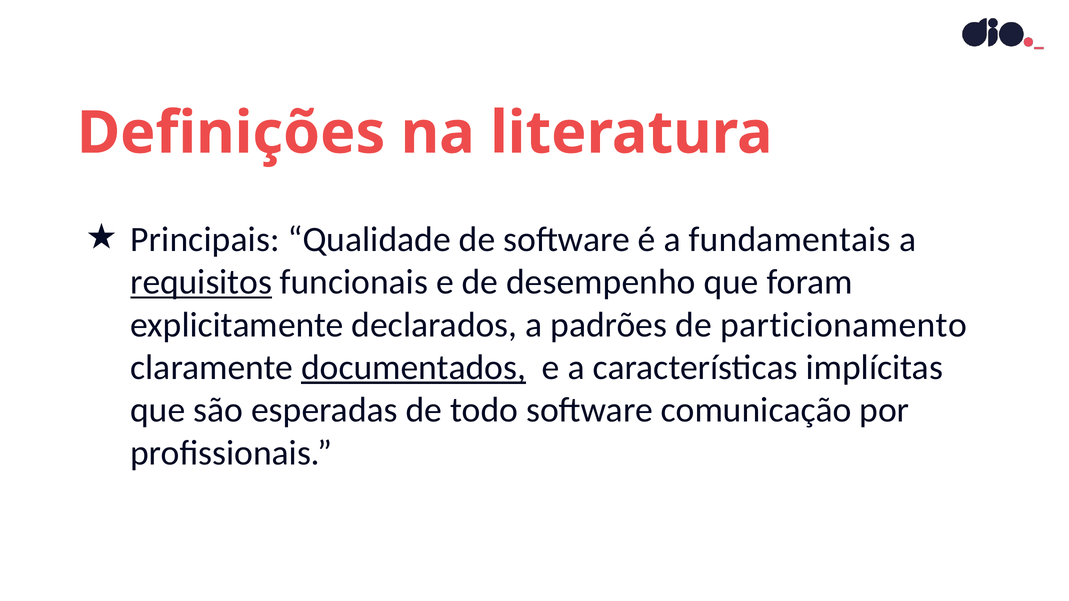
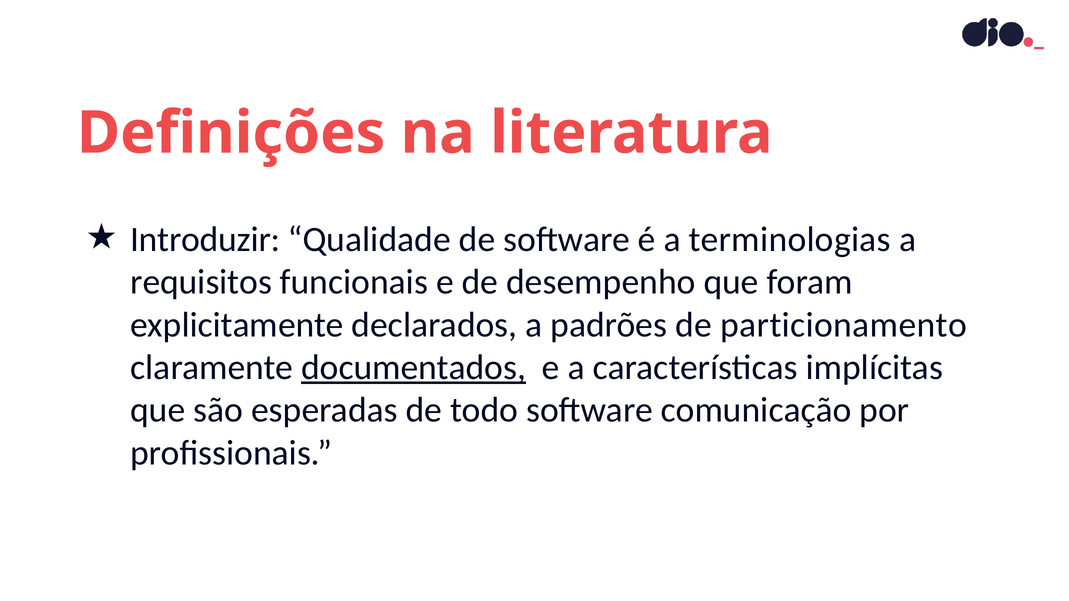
Principais: Principais -> Introduzir
fundamentais: fundamentais -> terminologias
requisitos underline: present -> none
